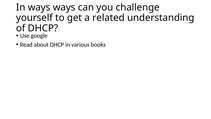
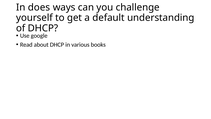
In ways: ways -> does
related: related -> default
